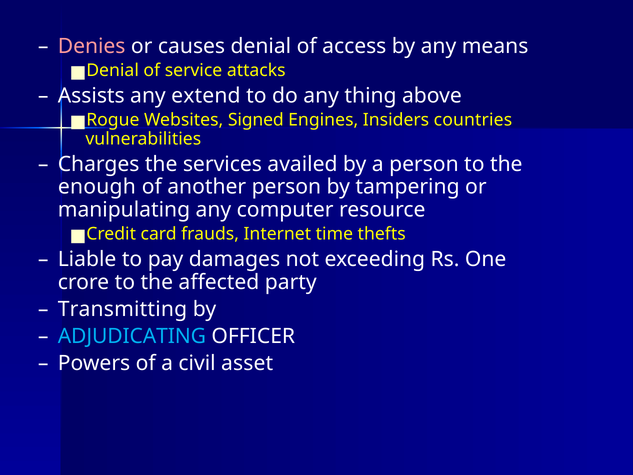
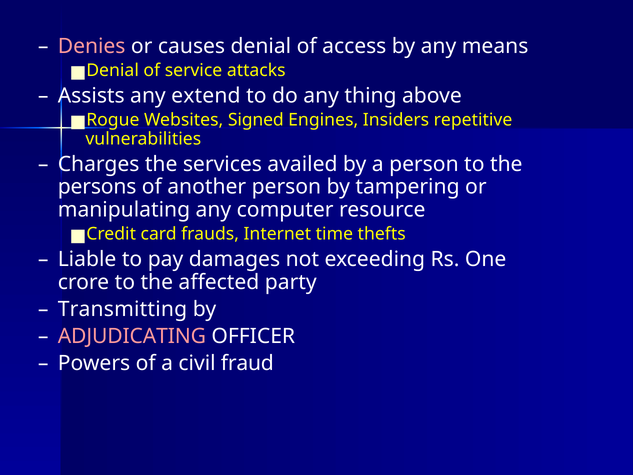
countries: countries -> repetitive
enough: enough -> persons
ADJUDICATING colour: light blue -> pink
asset: asset -> fraud
